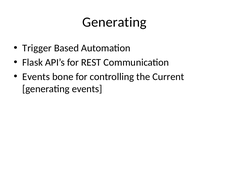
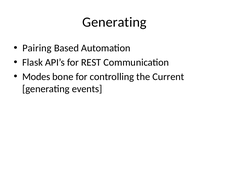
Trigger: Trigger -> Pairing
Events at (36, 77): Events -> Modes
